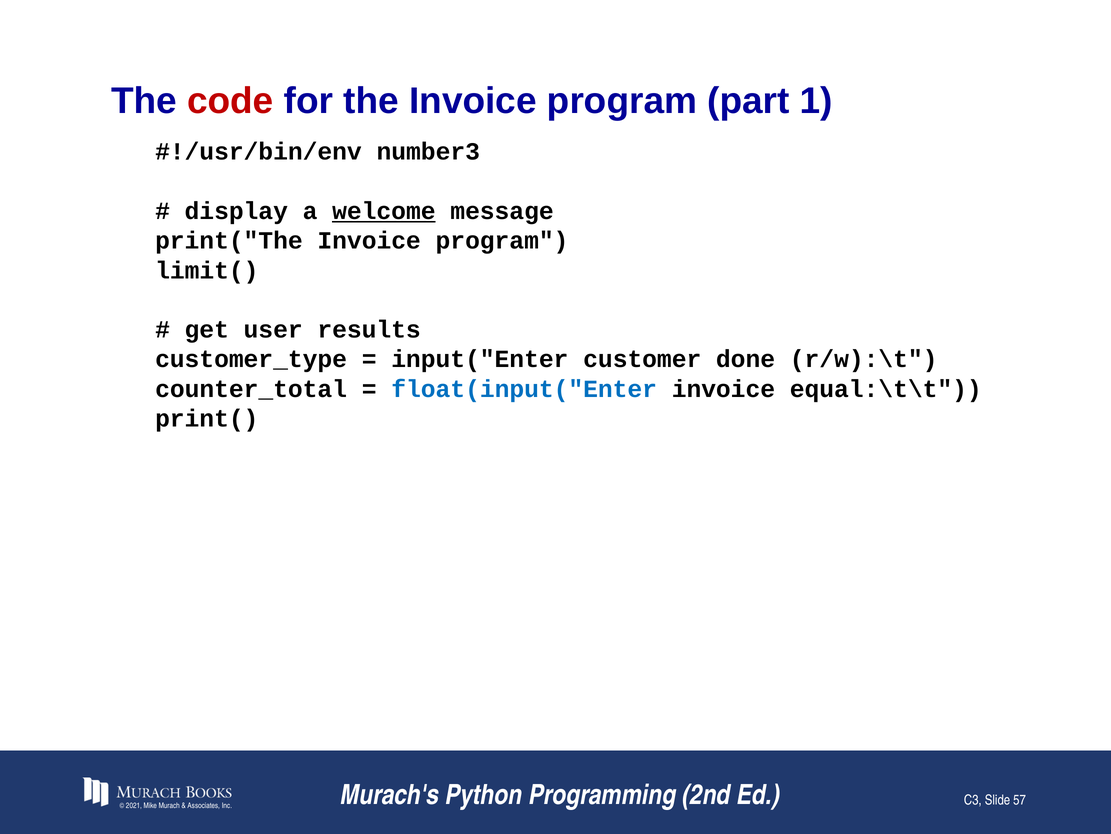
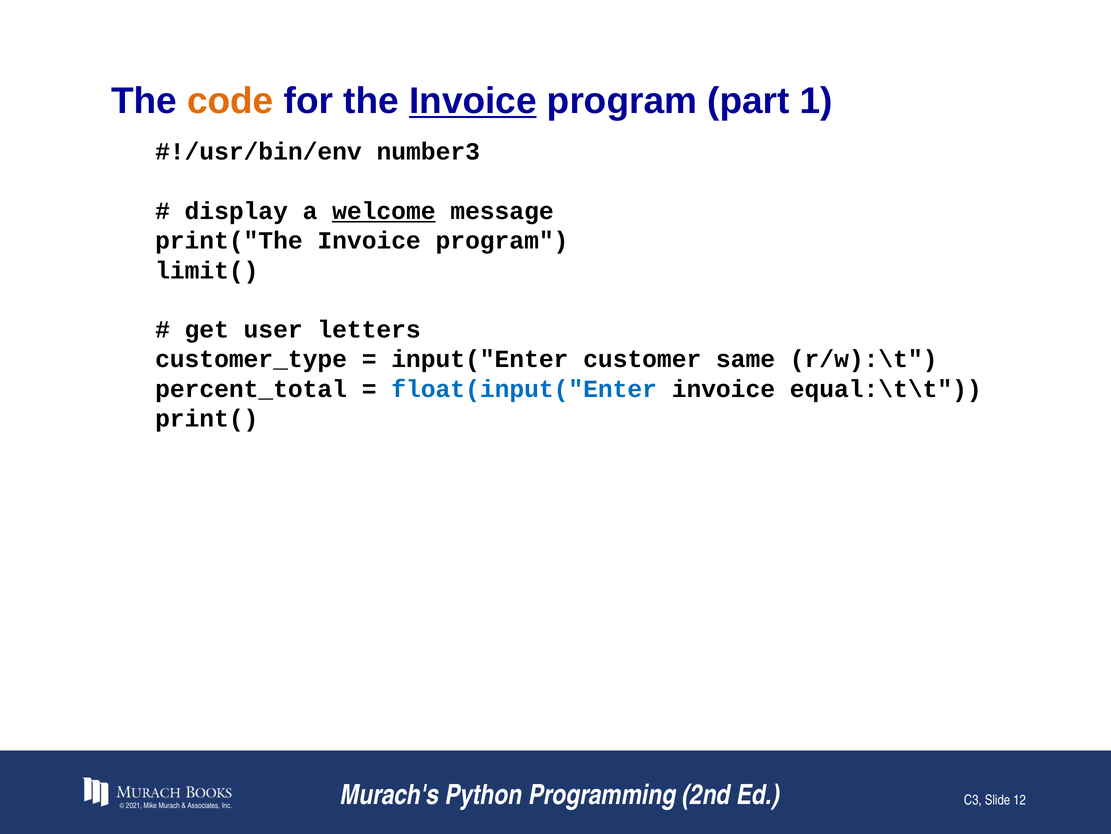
code colour: red -> orange
Invoice at (473, 101) underline: none -> present
results: results -> letters
done: done -> same
counter_total: counter_total -> percent_total
57: 57 -> 12
